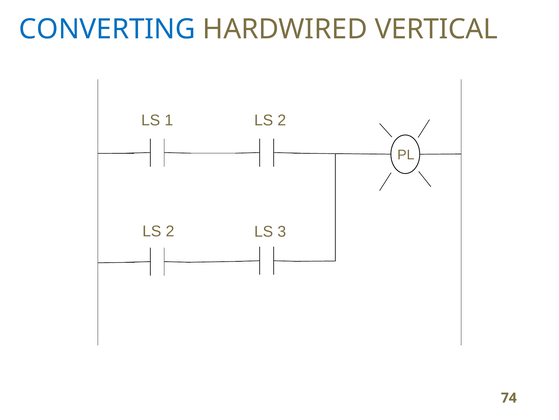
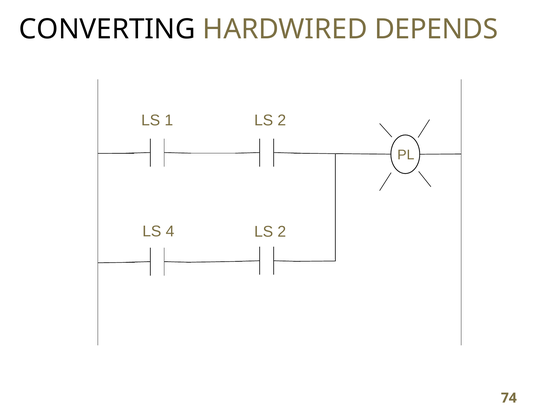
CONVERTING colour: blue -> black
VERTICAL: VERTICAL -> DEPENDS
2 at (170, 231): 2 -> 4
3 at (282, 231): 3 -> 2
